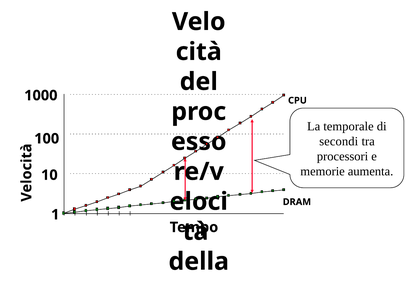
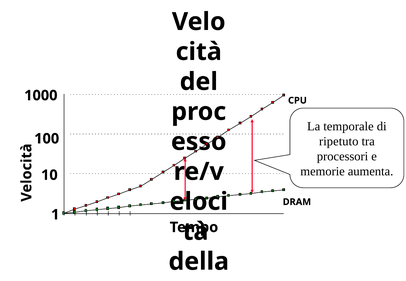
secondi: secondi -> ripetuto
